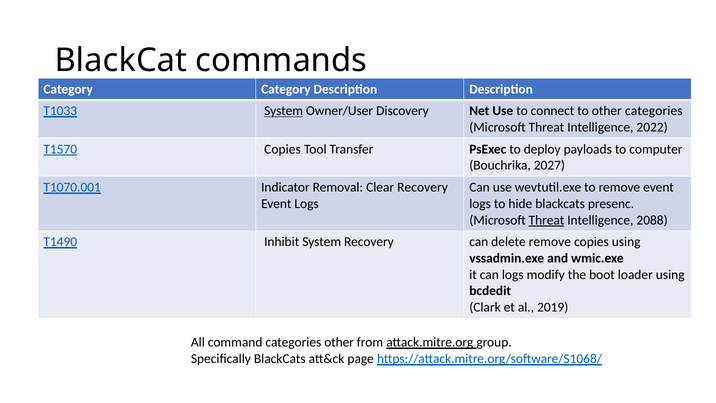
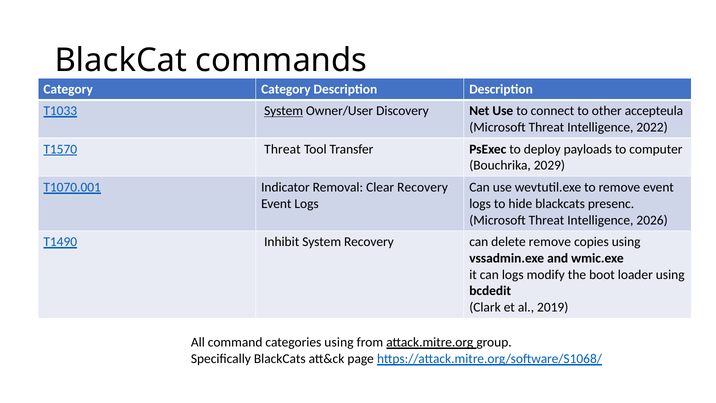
other categories: categories -> accepteula
T1570 Copies: Copies -> Threat
2027: 2027 -> 2029
Threat at (546, 220) underline: present -> none
2088: 2088 -> 2026
categories other: other -> using
